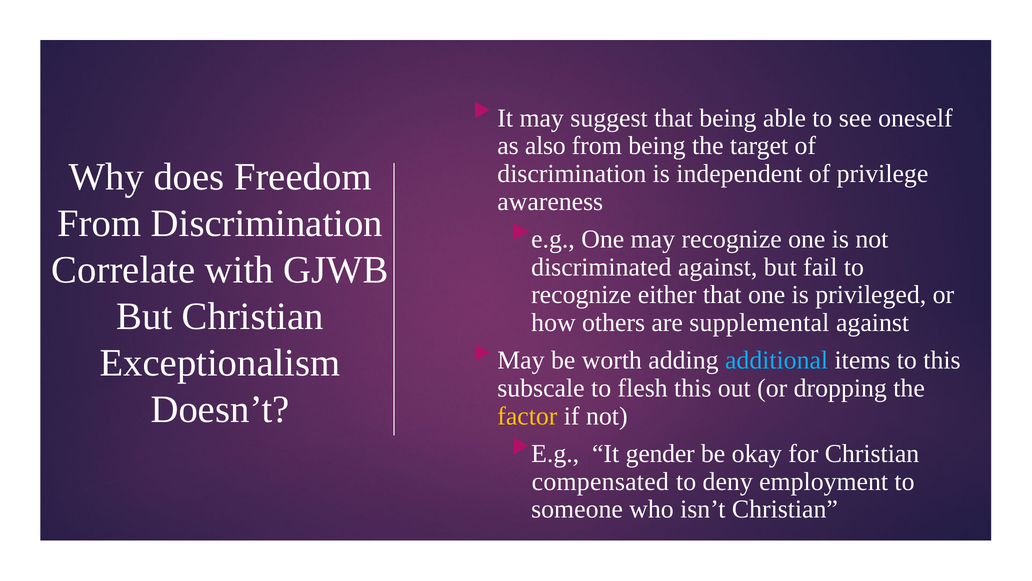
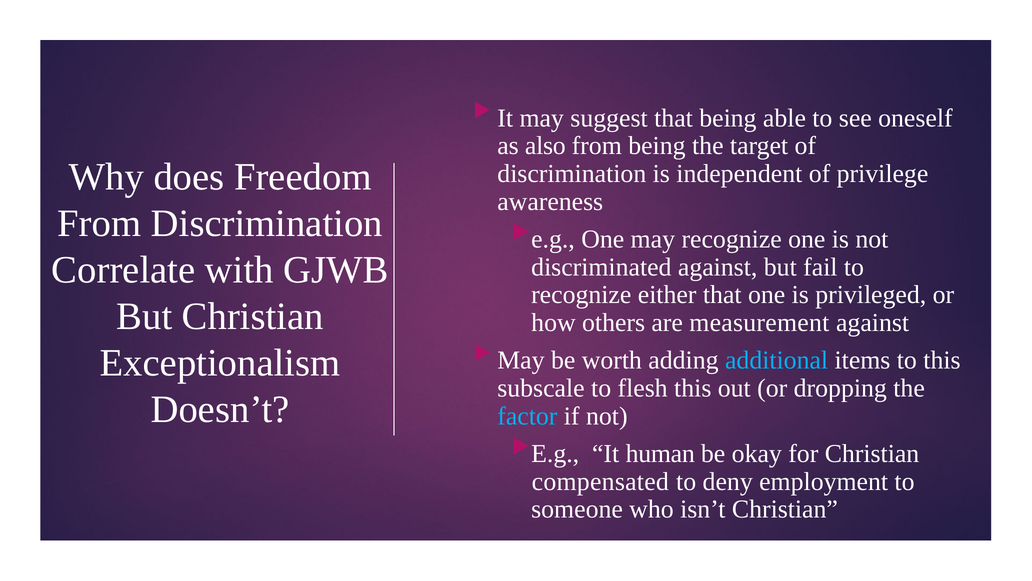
supplemental: supplemental -> measurement
factor colour: yellow -> light blue
gender: gender -> human
